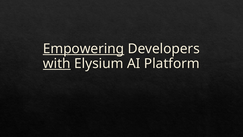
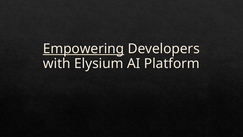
with underline: present -> none
